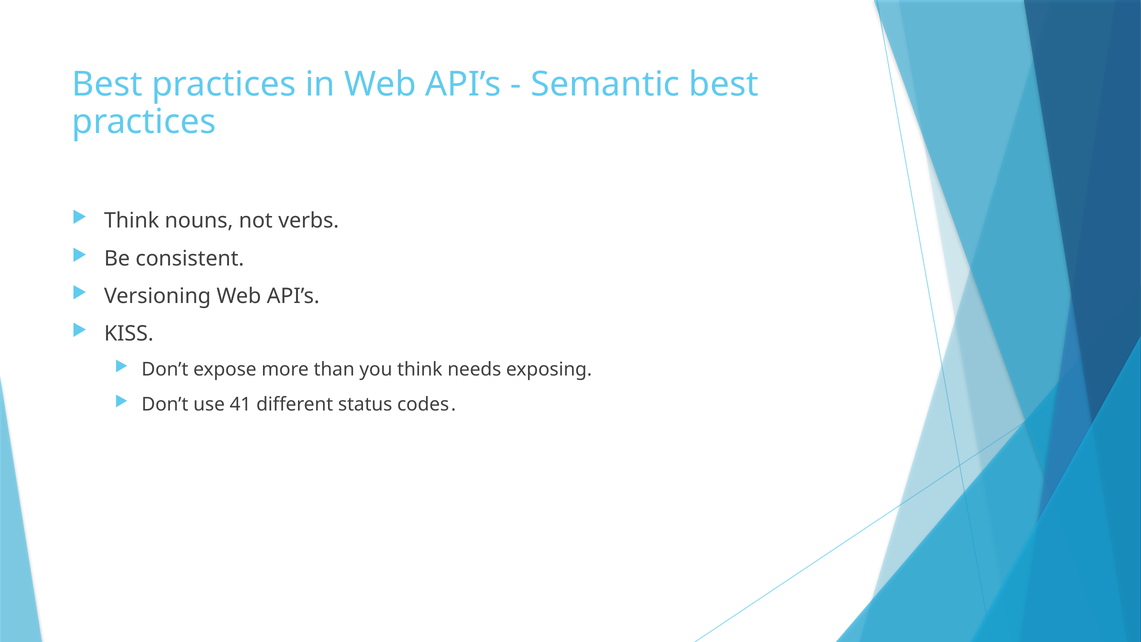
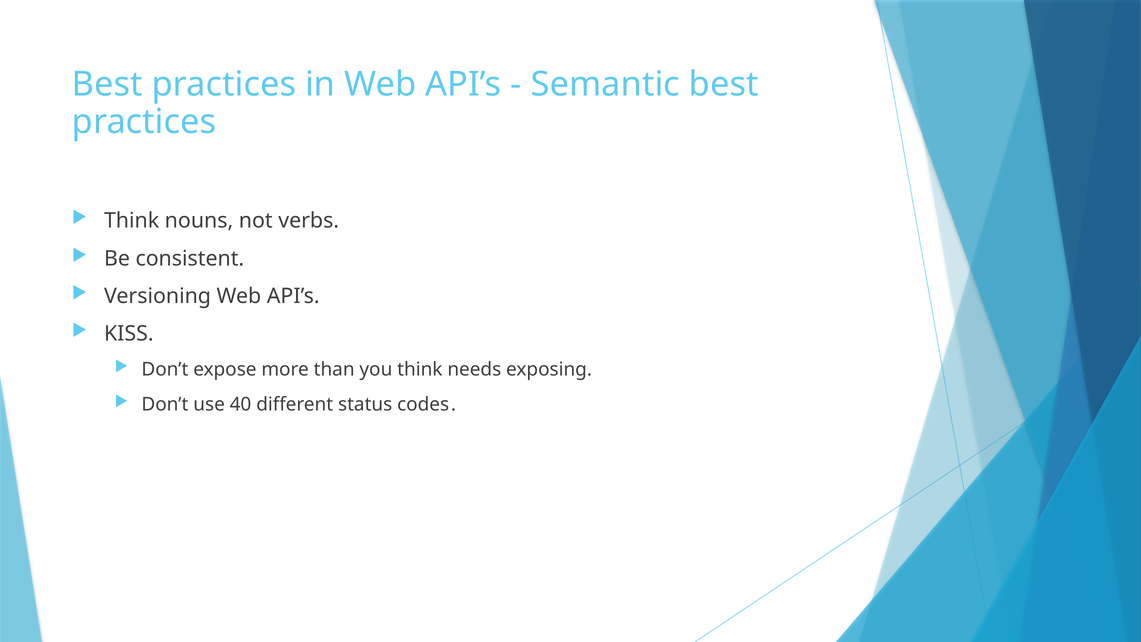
41: 41 -> 40
